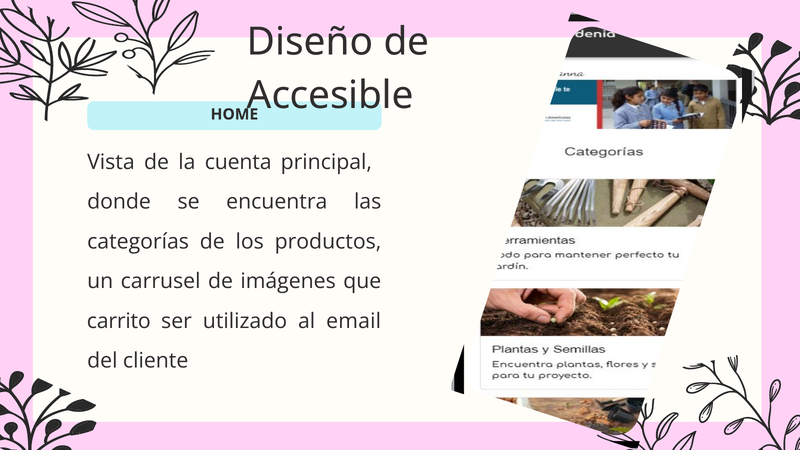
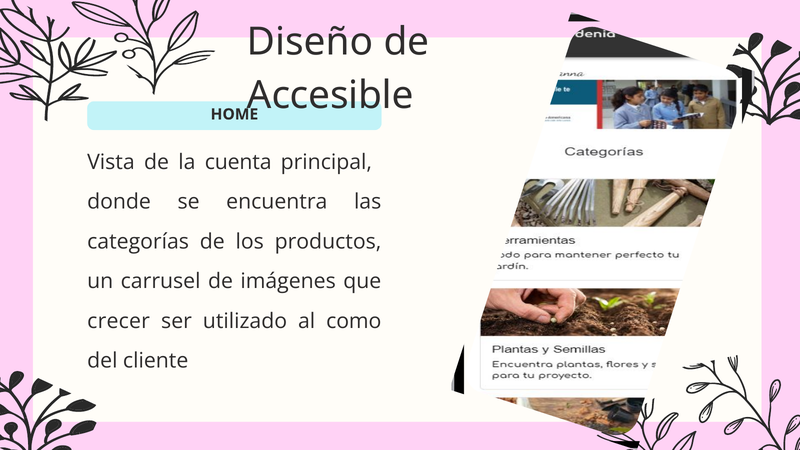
carrito: carrito -> crecer
email: email -> como
